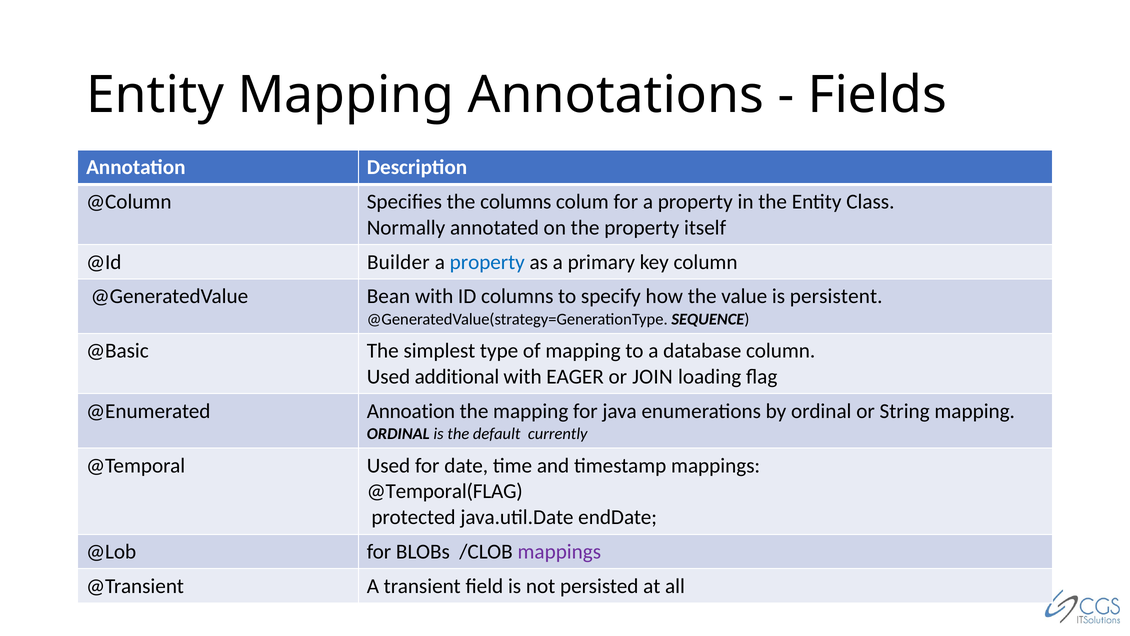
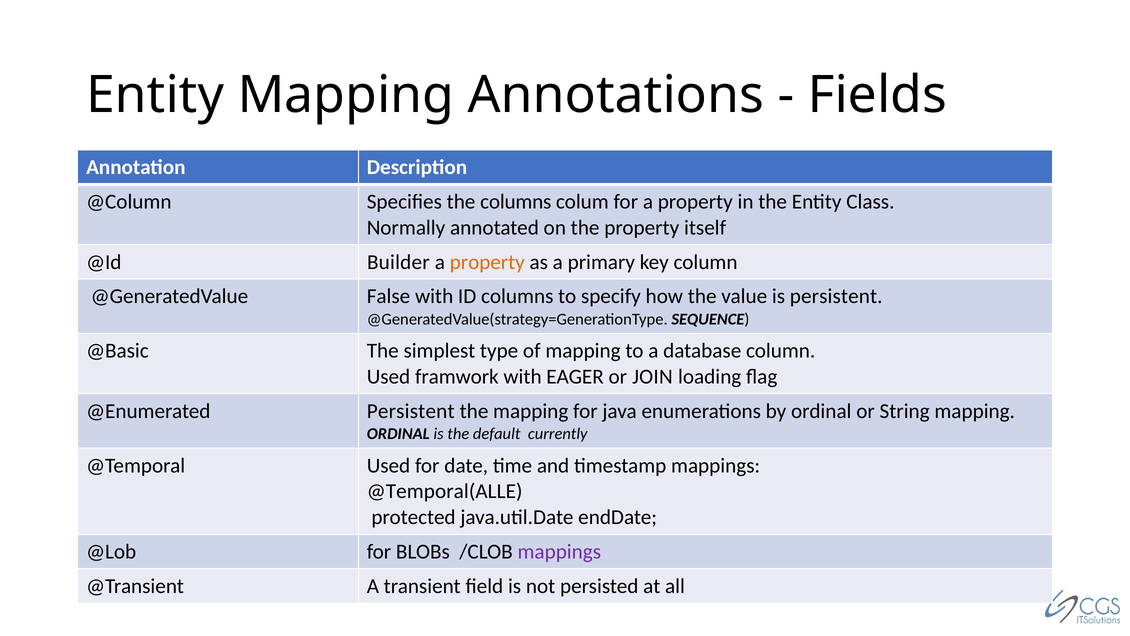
property at (487, 262) colour: blue -> orange
Bean: Bean -> False
additional: additional -> framwork
@Enumerated Annoation: Annoation -> Persistent
@Temporal(FLAG: @Temporal(FLAG -> @Temporal(ALLE
